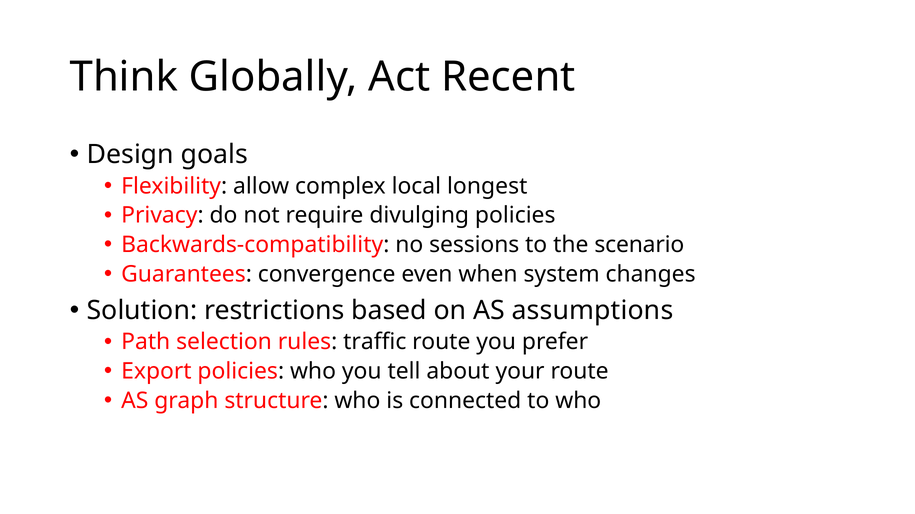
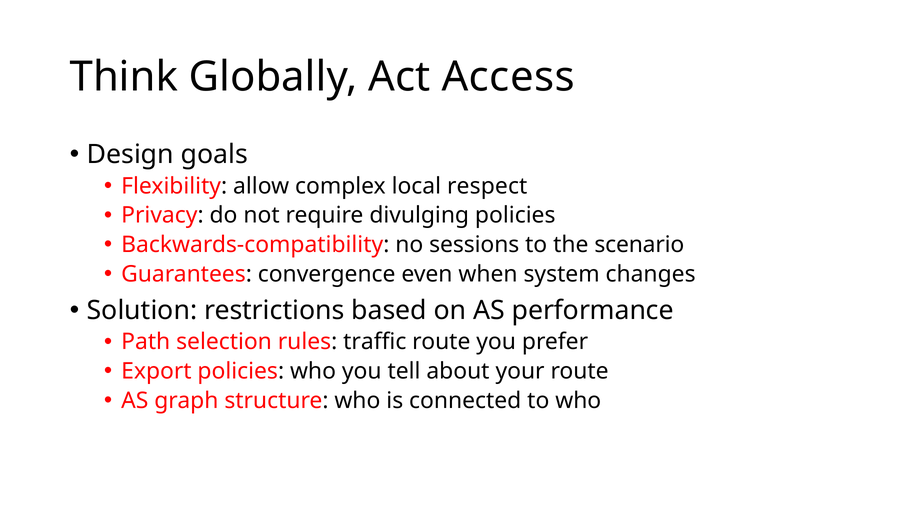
Recent: Recent -> Access
longest: longest -> respect
assumptions: assumptions -> performance
